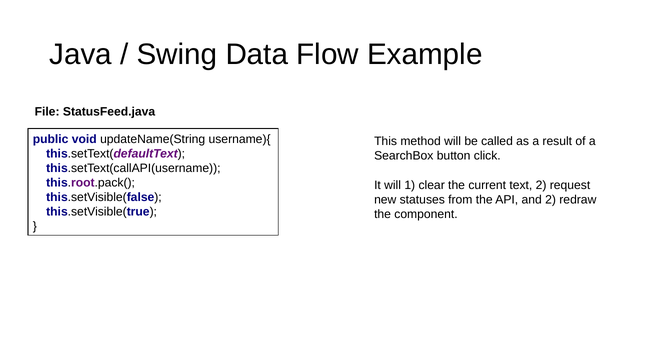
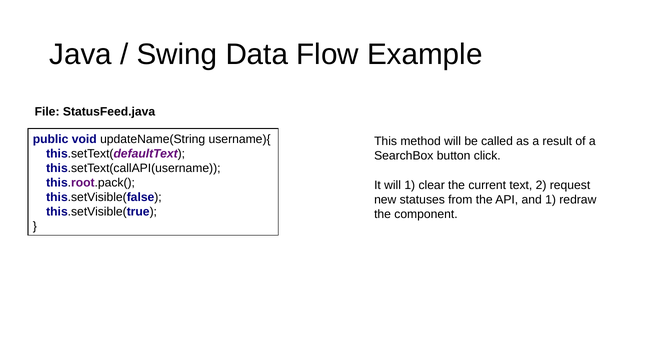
and 2: 2 -> 1
